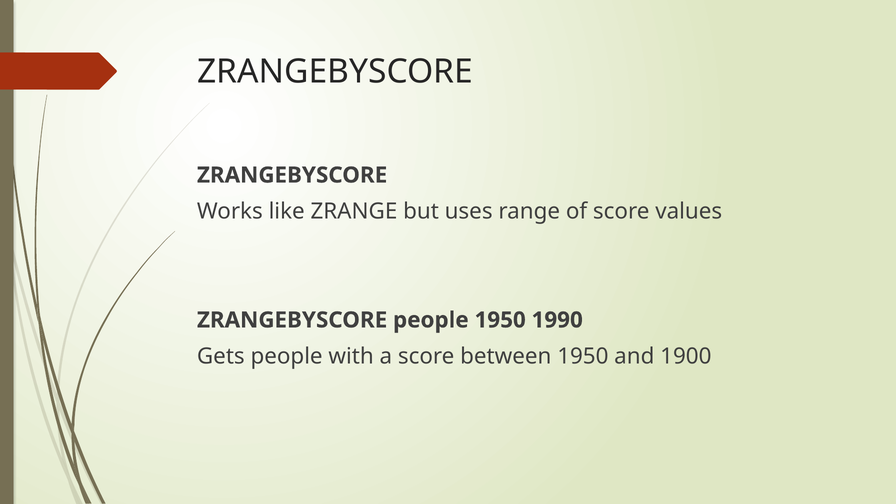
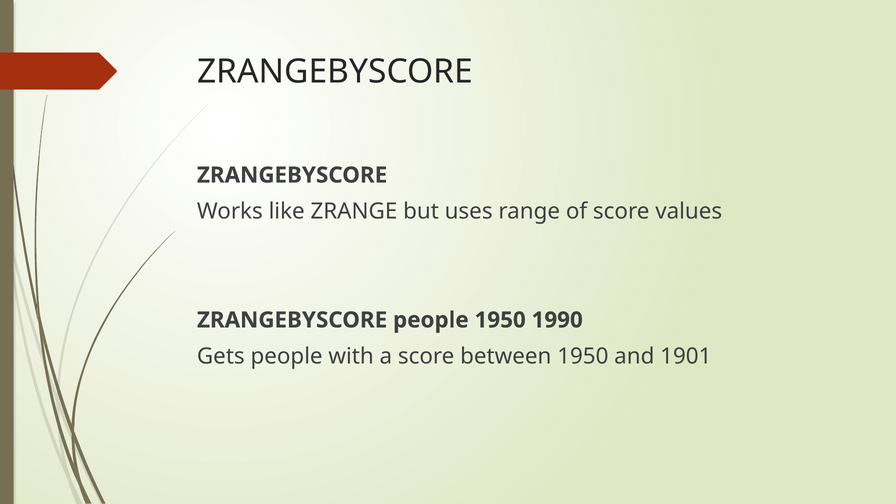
1900: 1900 -> 1901
